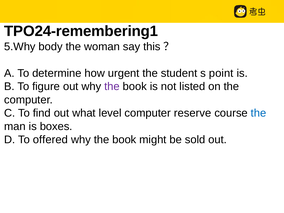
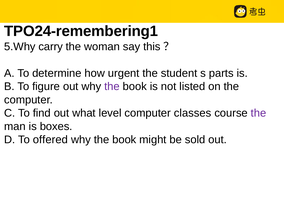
body: body -> carry
point: point -> parts
reserve: reserve -> classes
the at (258, 113) colour: blue -> purple
